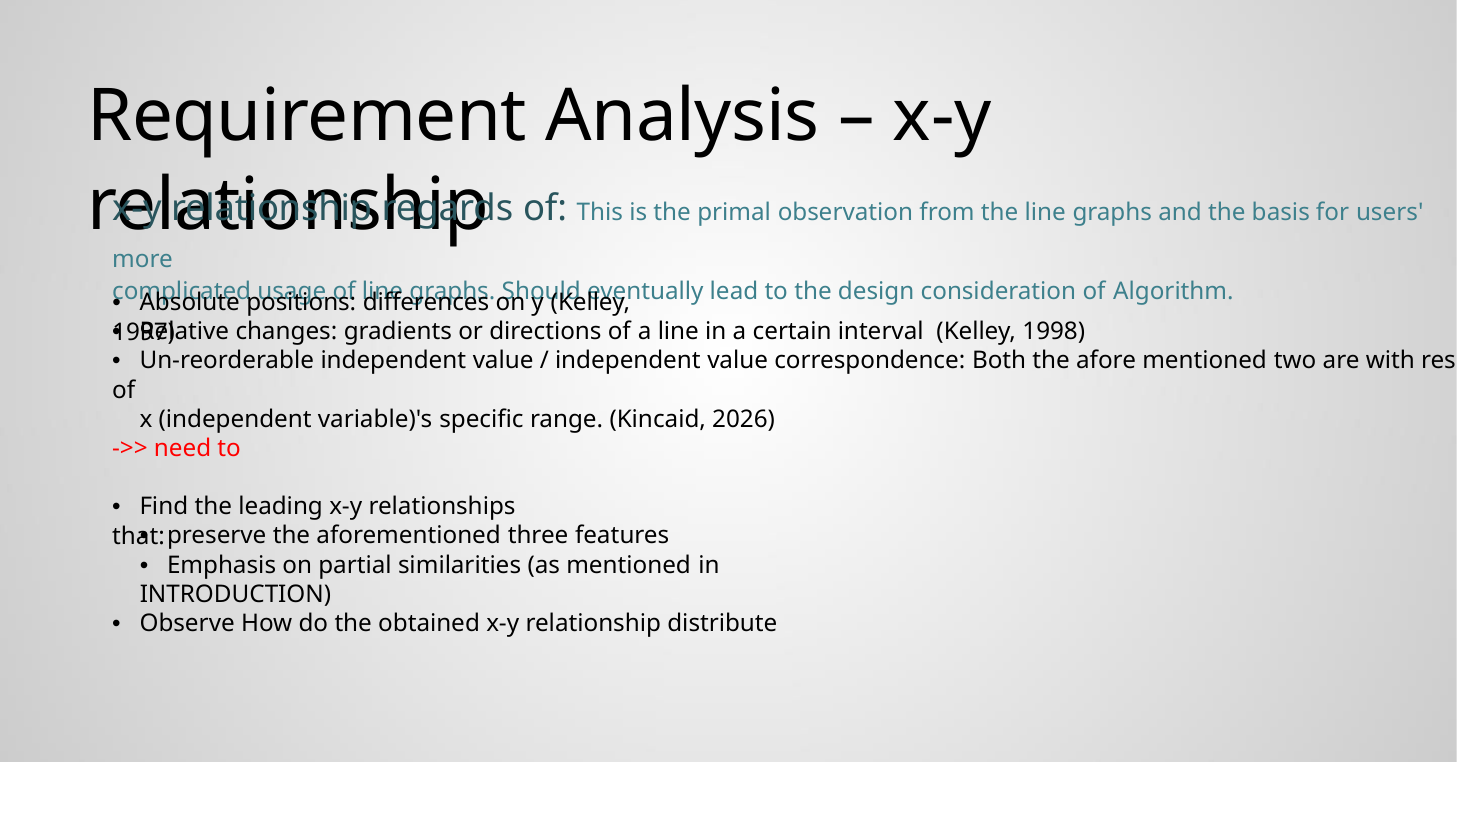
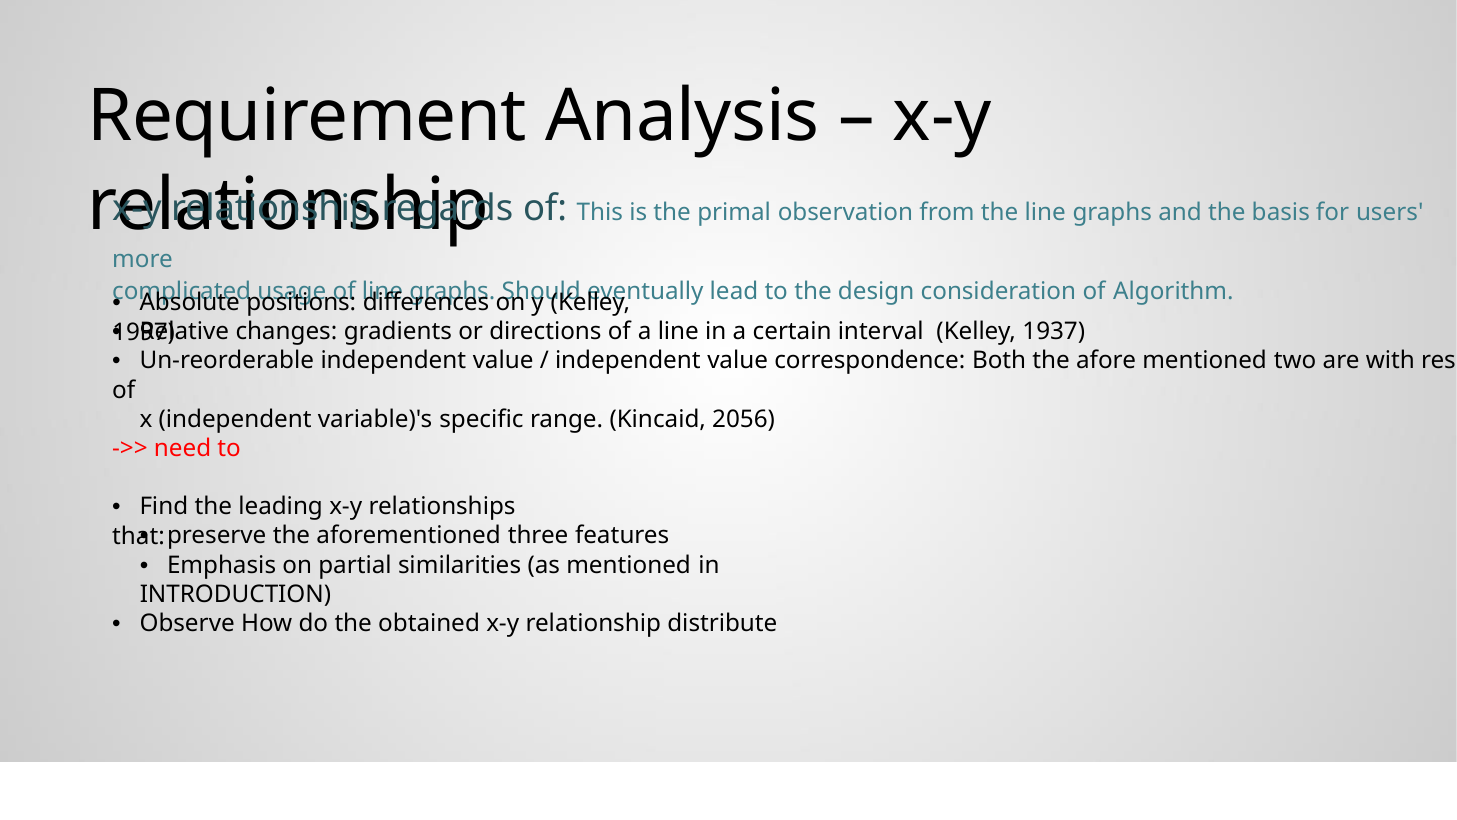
1998: 1998 -> 1937
2026: 2026 -> 2056
